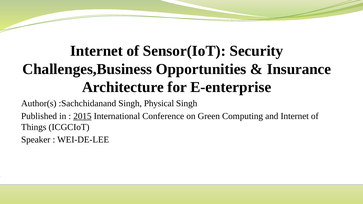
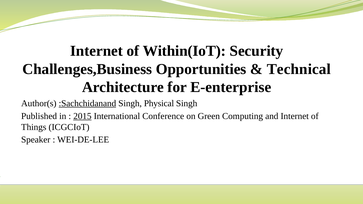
Sensor(IoT: Sensor(IoT -> Within(IoT
Insurance: Insurance -> Technical
:Sachchidanand underline: none -> present
